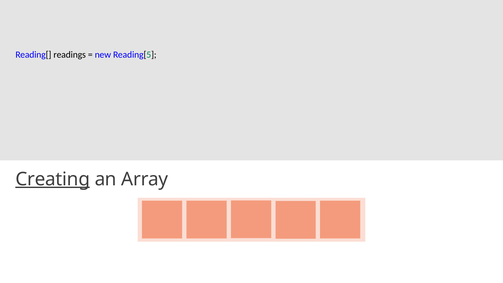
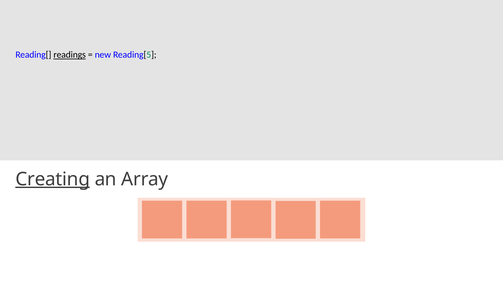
readings underline: none -> present
